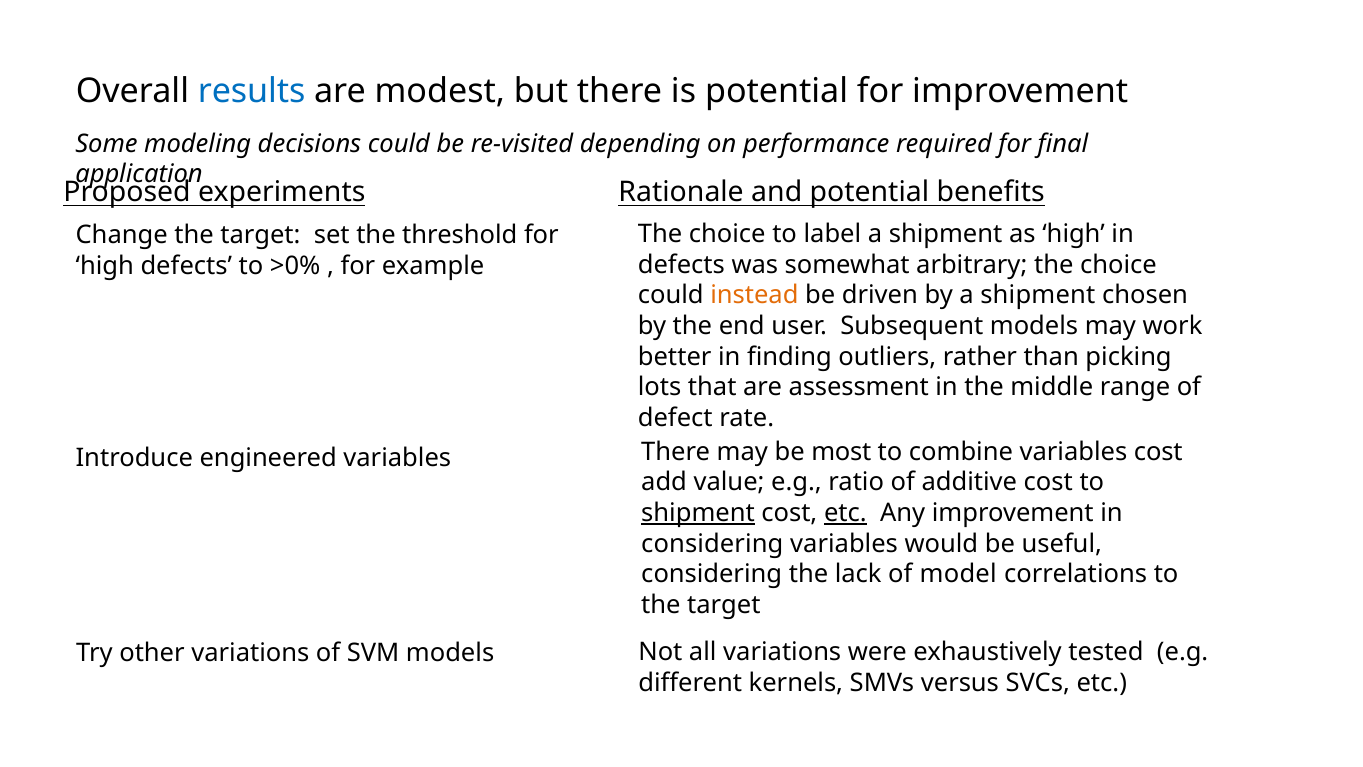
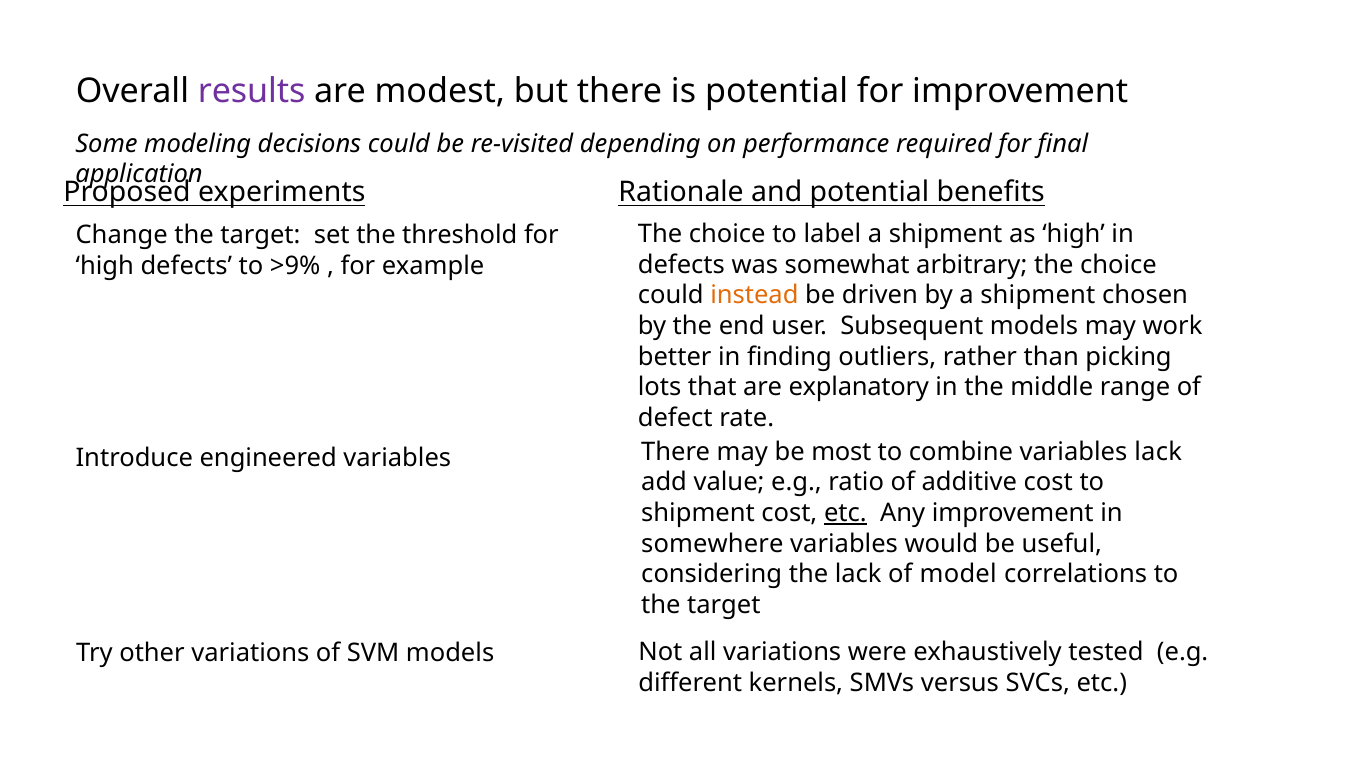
results colour: blue -> purple
>0%: >0% -> >9%
assessment: assessment -> explanatory
variables cost: cost -> lack
shipment at (698, 513) underline: present -> none
considering at (712, 544): considering -> somewhere
